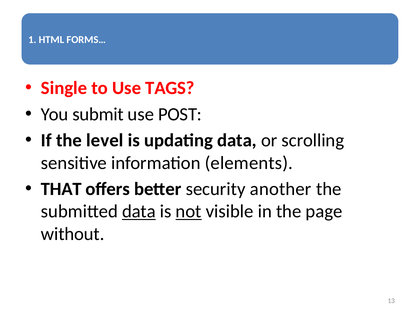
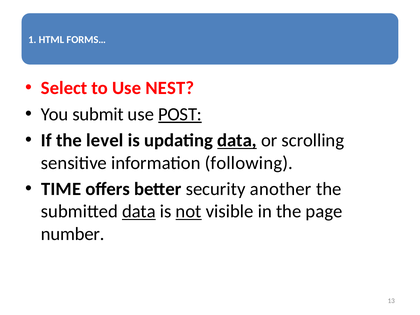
Single: Single -> Select
TAGS: TAGS -> NEST
POST underline: none -> present
data at (237, 140) underline: none -> present
elements: elements -> following
THAT: THAT -> TIME
without: without -> number
